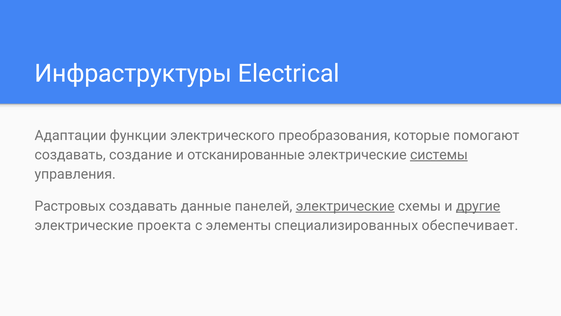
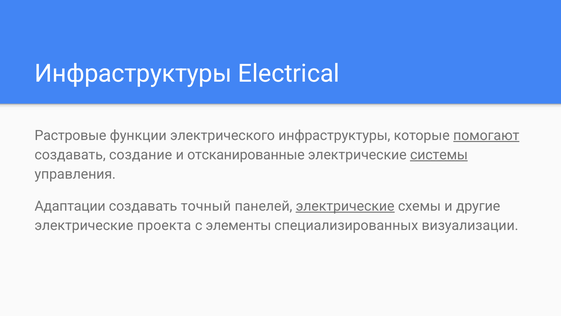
Адаптации: Адаптации -> Растровые
электрического преобразования: преобразования -> инфраструктуры
помогают underline: none -> present
Растровых: Растровых -> Адаптации
данные: данные -> точный
другие underline: present -> none
обеспечивает: обеспечивает -> визуализации
